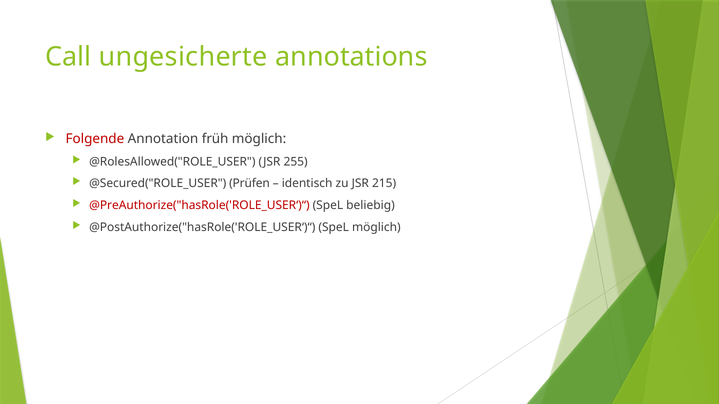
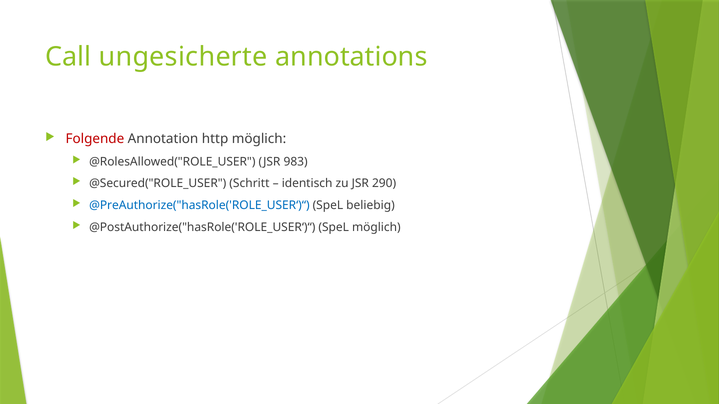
früh: früh -> http
255: 255 -> 983
Prüfen: Prüfen -> Schritt
215: 215 -> 290
@PreAuthorize("hasRole('ROLE_USER‘)“ colour: red -> blue
